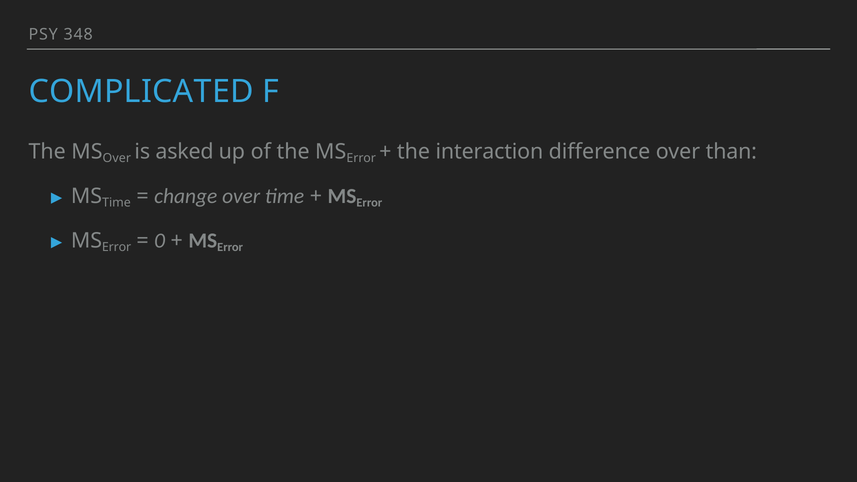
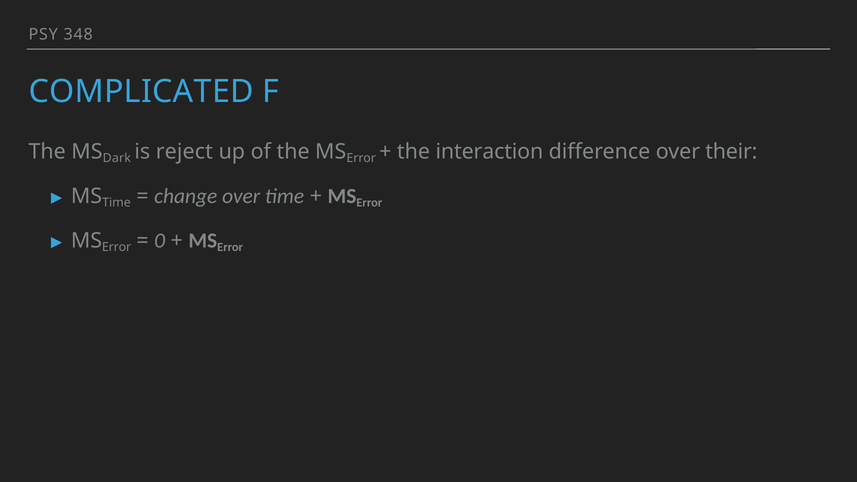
Over at (117, 158): Over -> Dark
asked: asked -> reject
than: than -> their
